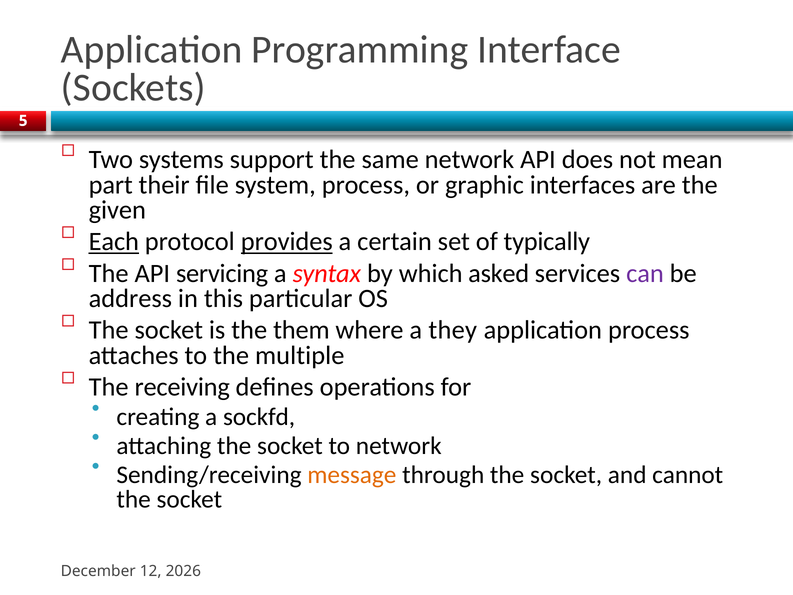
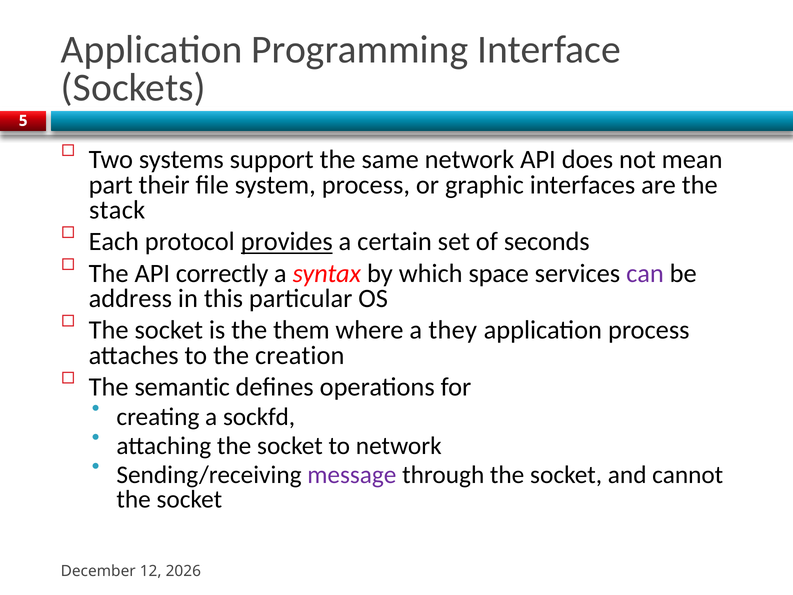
given: given -> stack
Each underline: present -> none
typically: typically -> seconds
servicing: servicing -> correctly
asked: asked -> space
multiple: multiple -> creation
receiving: receiving -> semantic
message colour: orange -> purple
